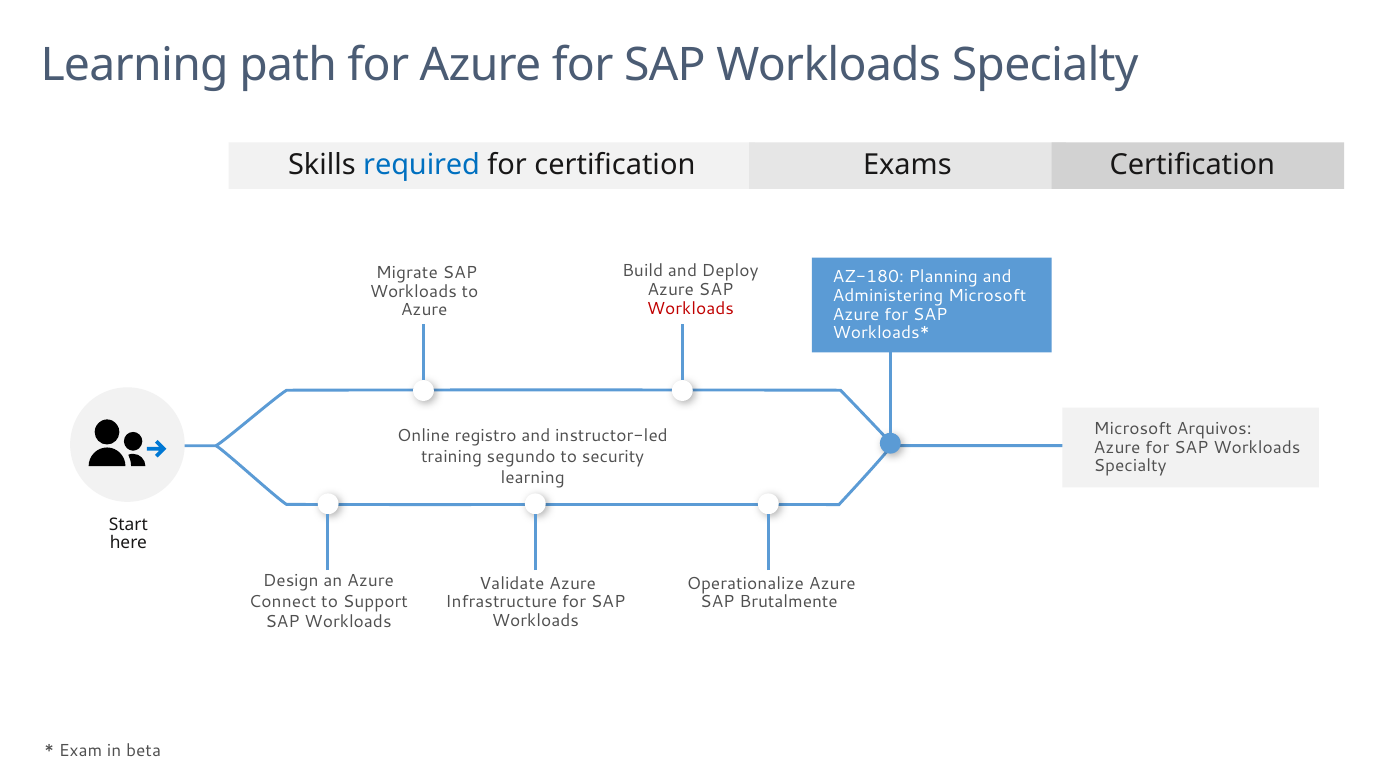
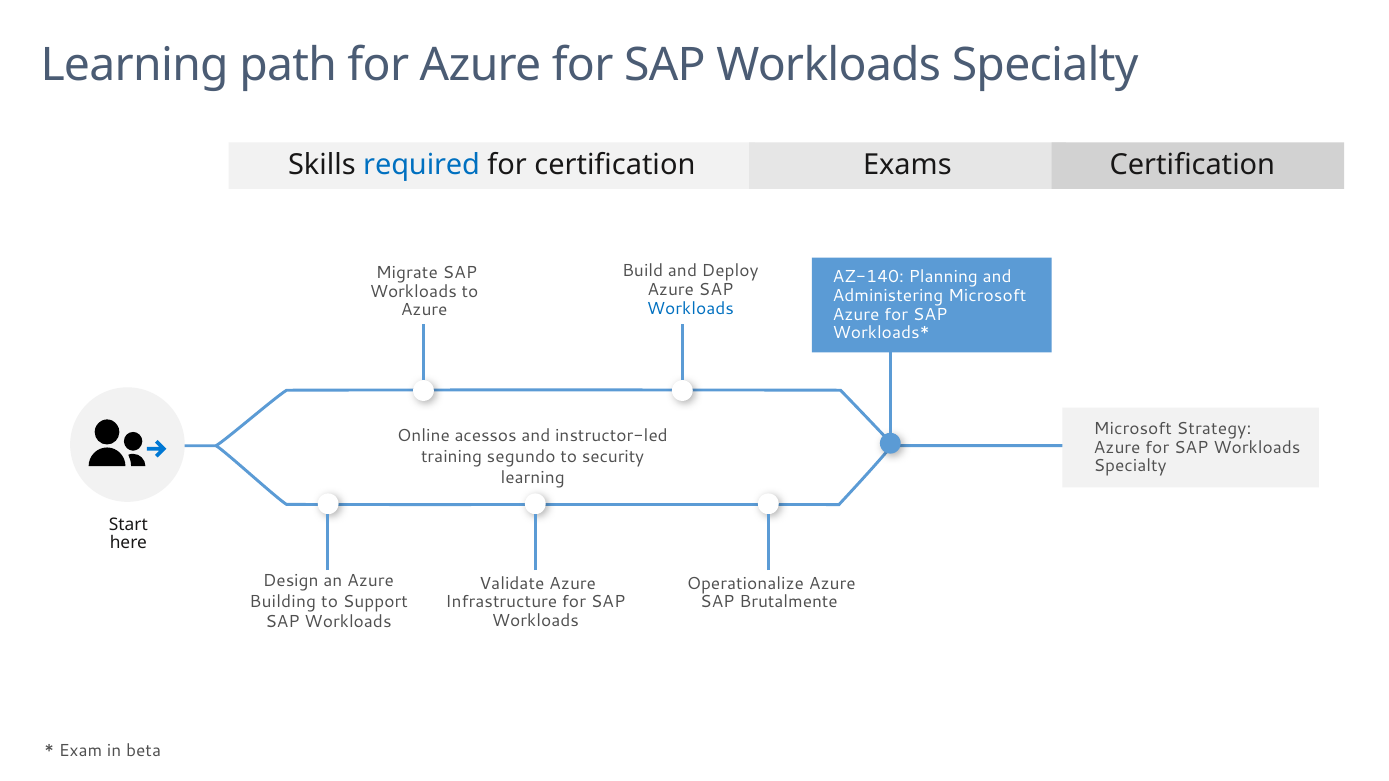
AZ-180: AZ-180 -> AZ-140
Workloads at (690, 309) colour: red -> blue
Arquivos: Arquivos -> Strategy
registro: registro -> acessos
Connect: Connect -> Building
